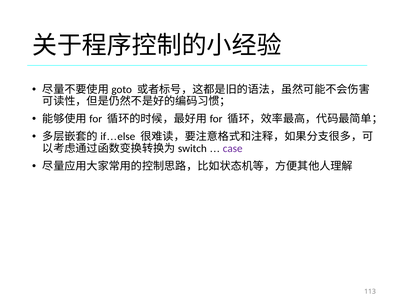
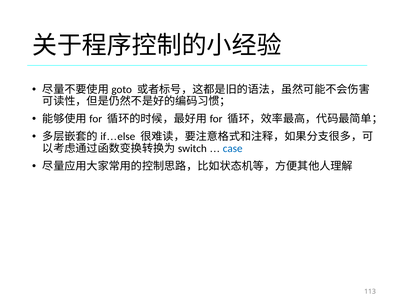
case colour: purple -> blue
